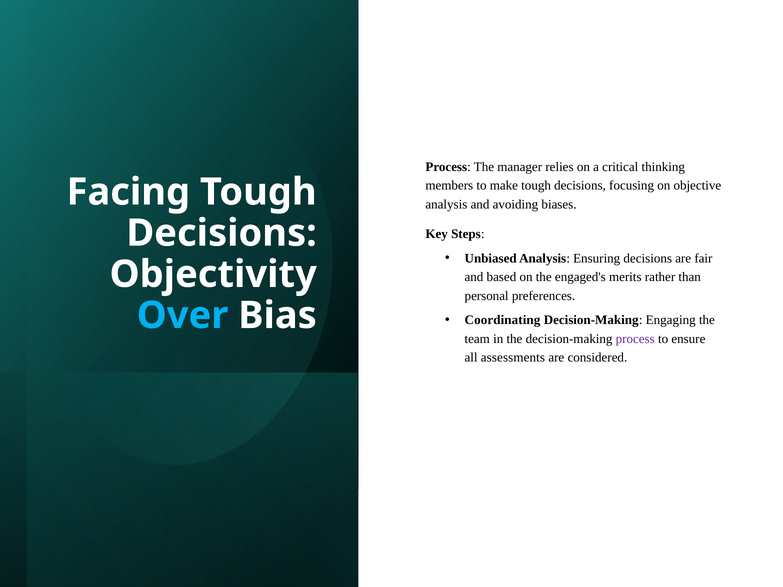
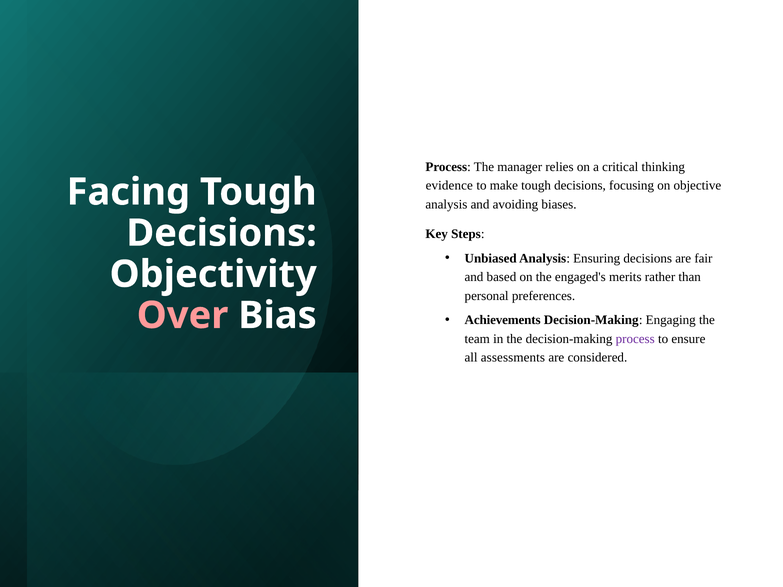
members: members -> evidence
Over colour: light blue -> pink
Coordinating: Coordinating -> Achievements
